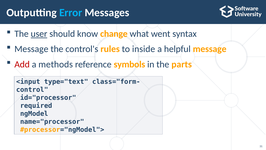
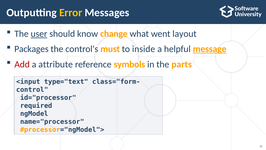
Error colour: light blue -> yellow
syntax: syntax -> layout
Message at (31, 49): Message -> Packages
rules: rules -> must
message at (210, 49) underline: none -> present
methods: methods -> attribute
